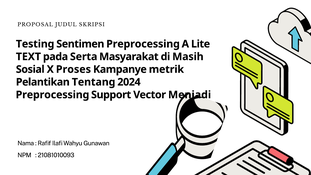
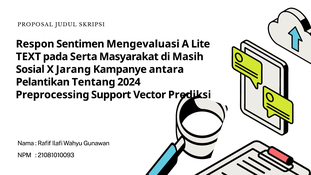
Testing: Testing -> Respon
Sentimen Preprocessing: Preprocessing -> Mengevaluasi
Proses: Proses -> Jarang
metrik: metrik -> antara
Menjadi: Menjadi -> Prediksi
